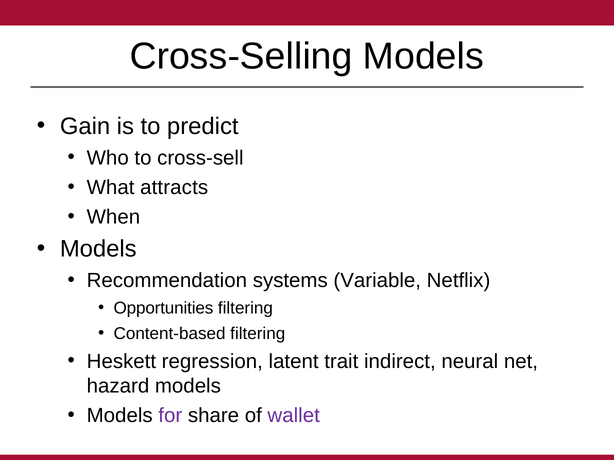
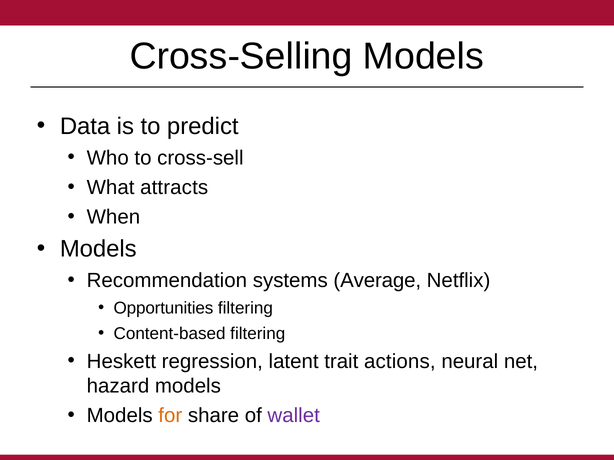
Gain: Gain -> Data
Variable: Variable -> Average
indirect: indirect -> actions
for colour: purple -> orange
